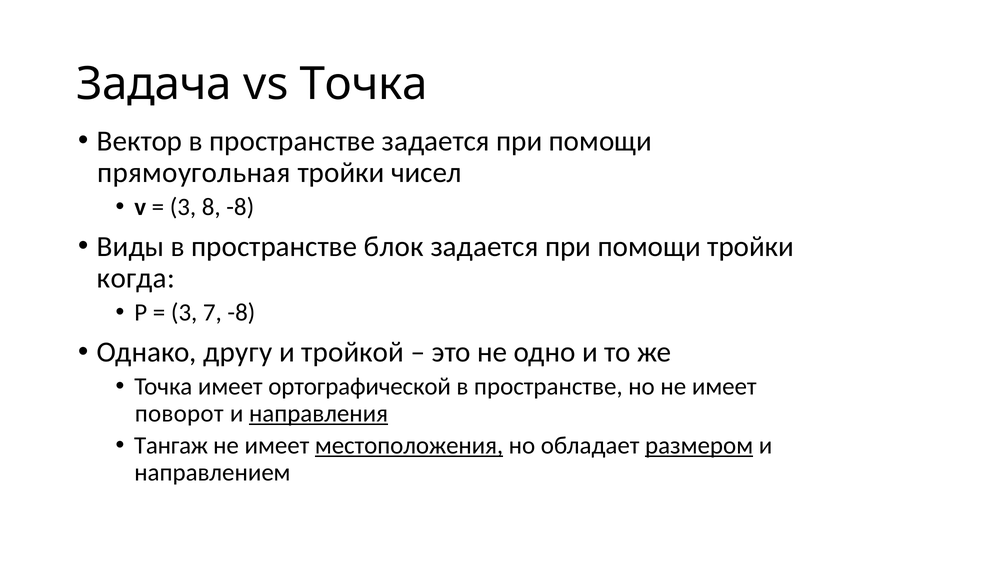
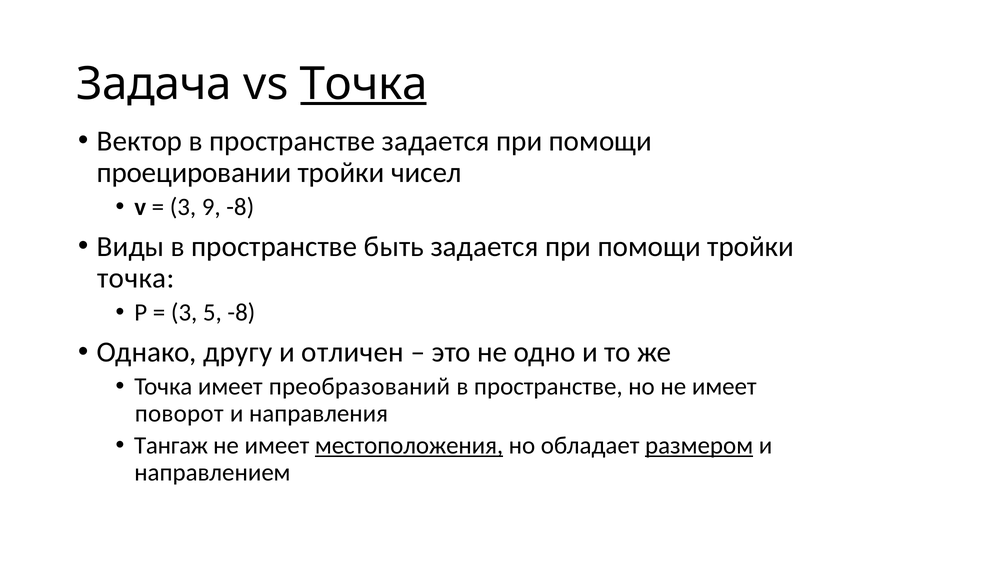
Точка at (364, 84) underline: none -> present
прямоугольная: прямоугольная -> проецировании
8: 8 -> 9
блок: блок -> быть
когда at (136, 278): когда -> точка
7: 7 -> 5
тройкой: тройкой -> отличен
ортографической: ортографической -> преобразований
направления underline: present -> none
